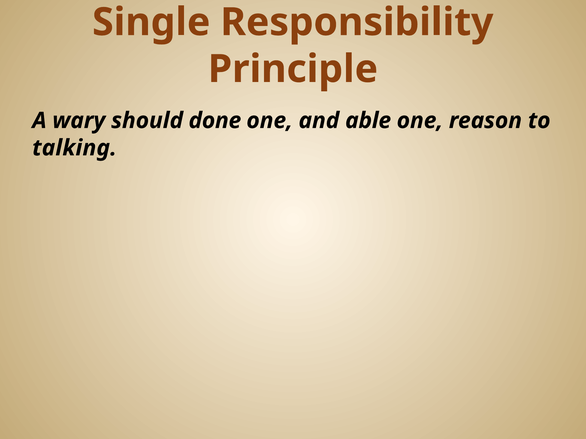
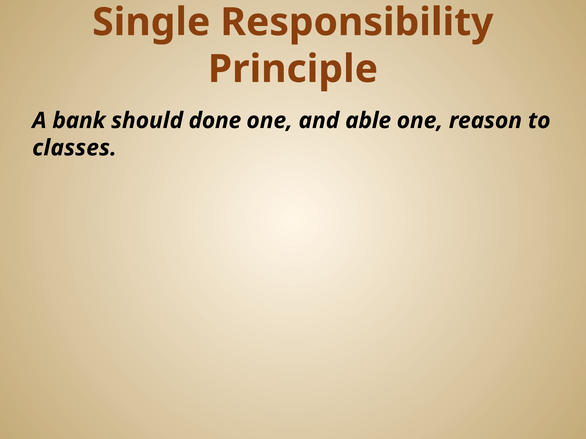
wary: wary -> bank
talking: talking -> classes
